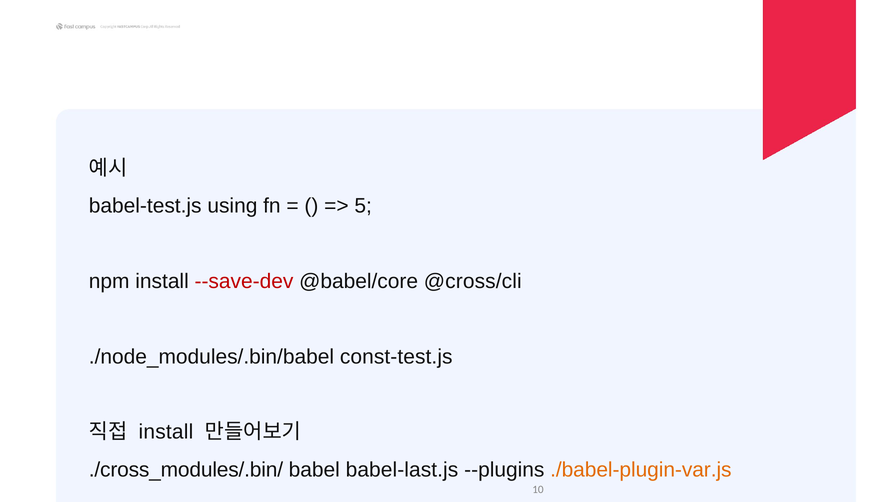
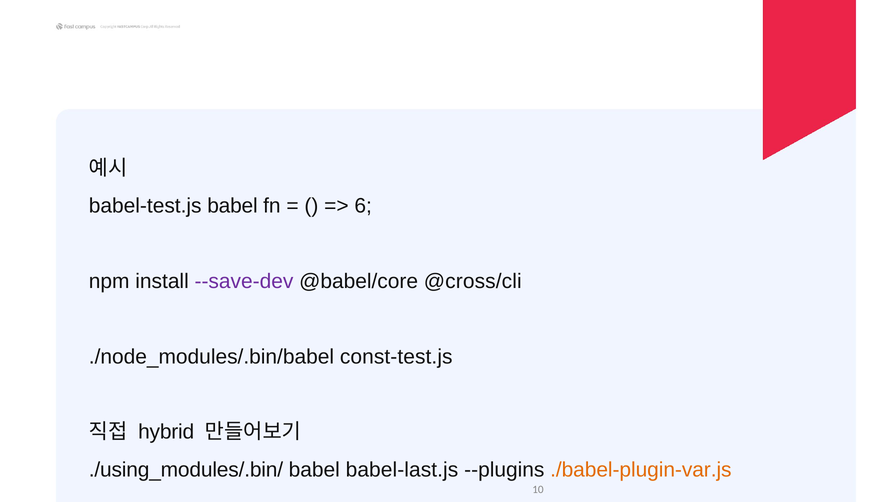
babel-test.js using: using -> babel
5: 5 -> 6
--save-dev colour: red -> purple
install at (166, 432): install -> hybrid
./cross_modules/.bin/: ./cross_modules/.bin/ -> ./using_modules/.bin/
